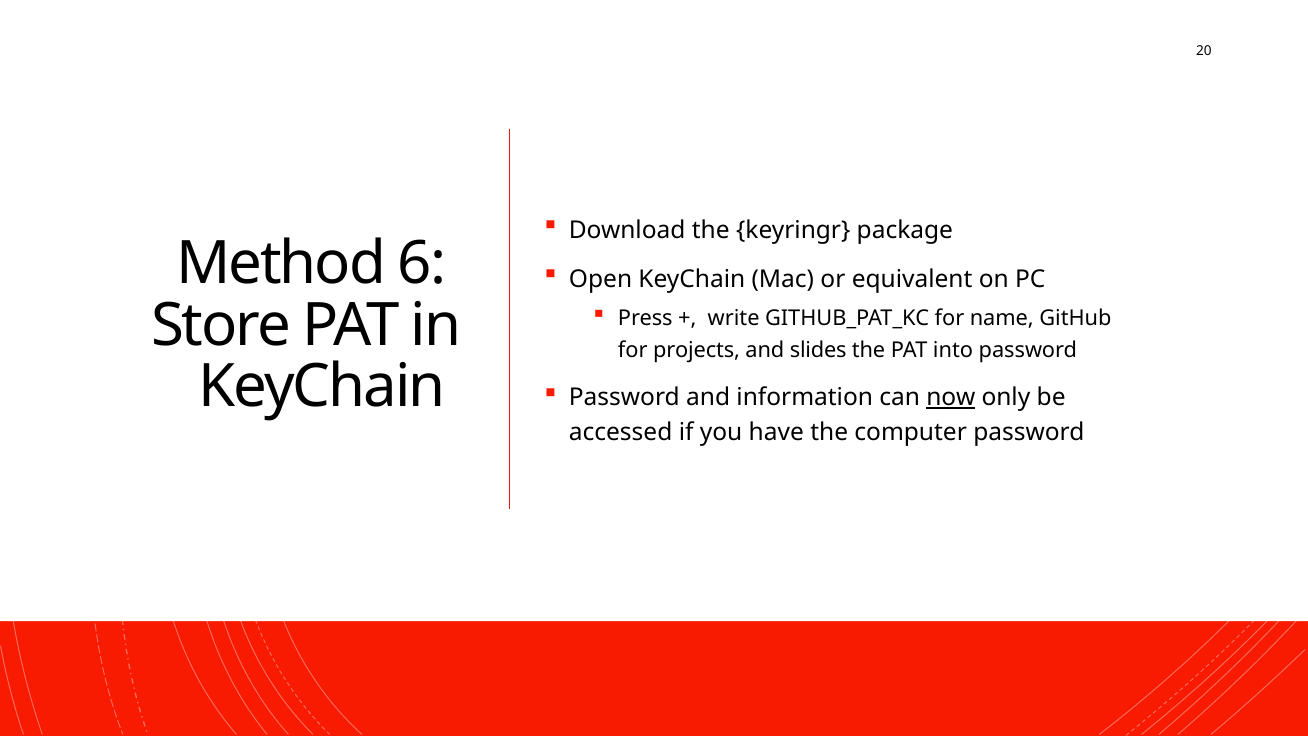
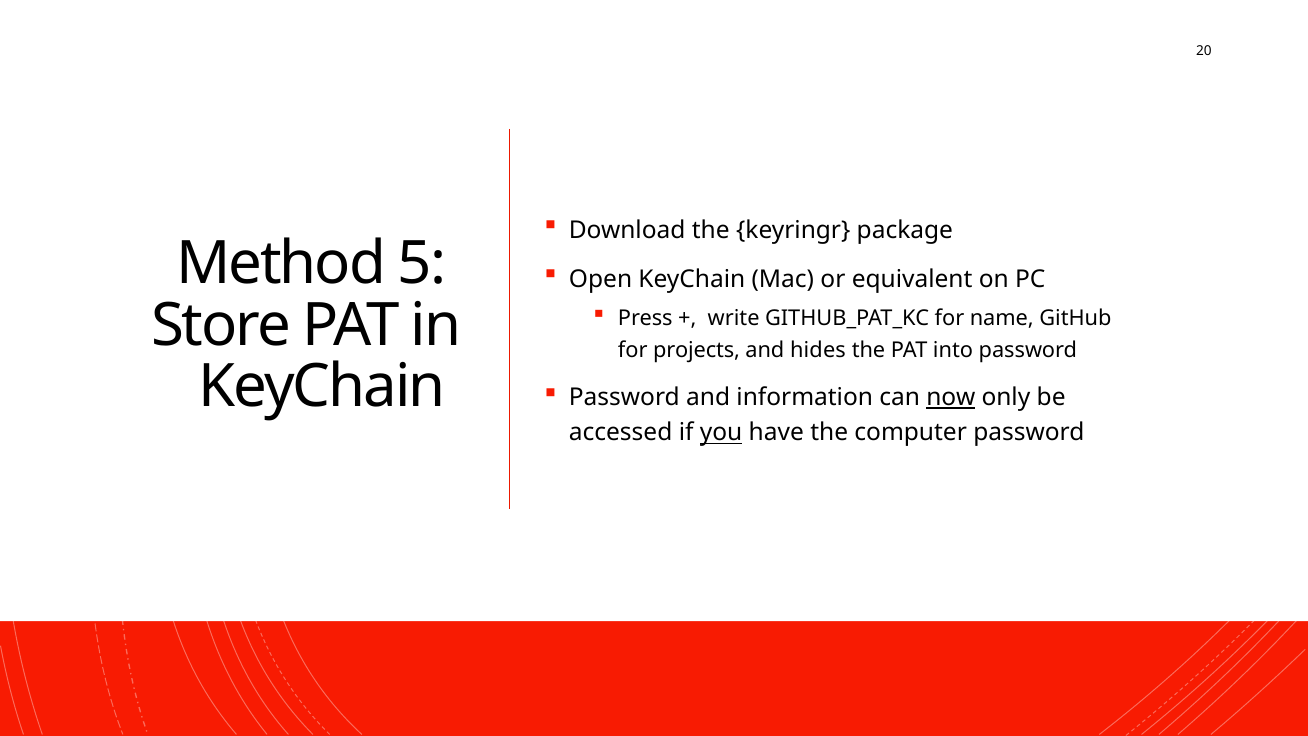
6: 6 -> 5
slides: slides -> hides
you underline: none -> present
